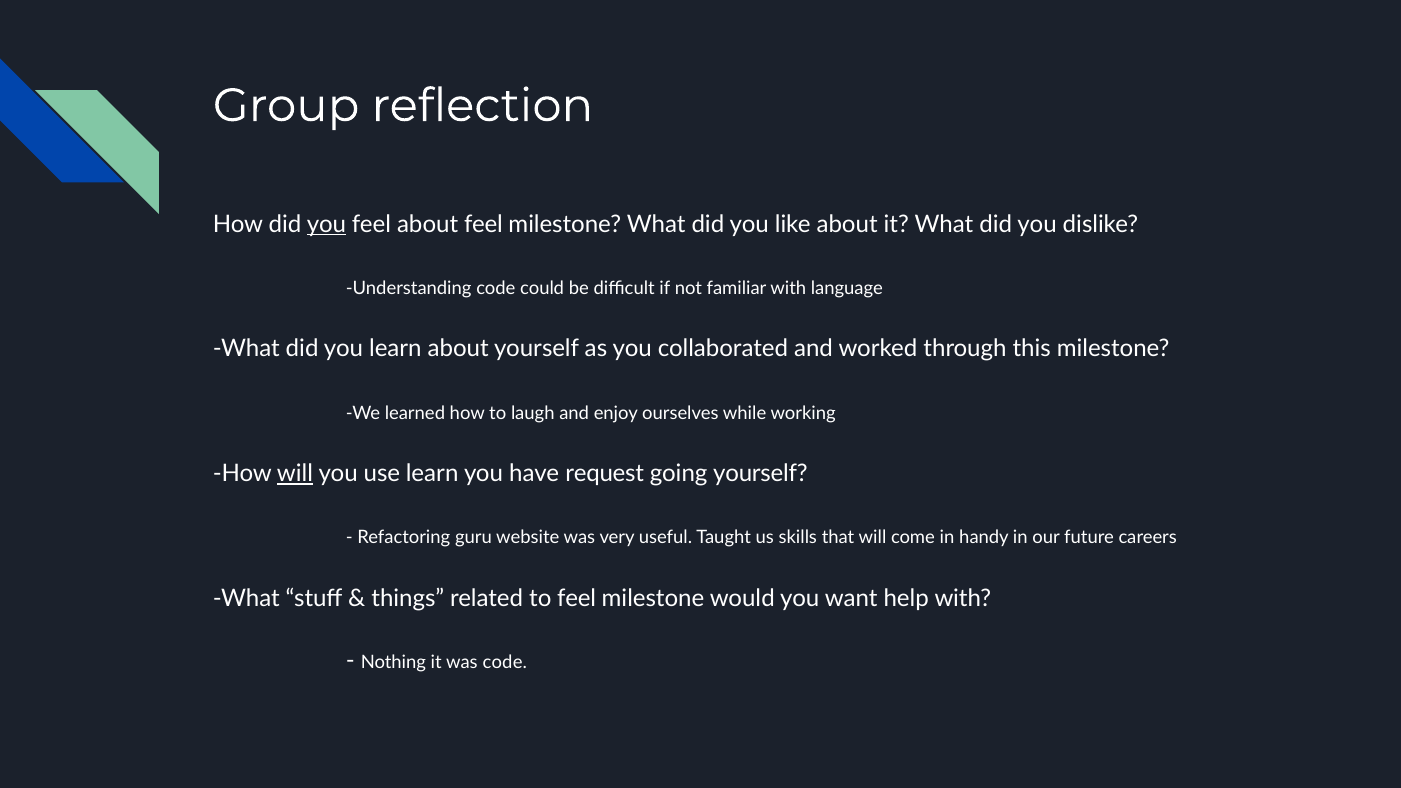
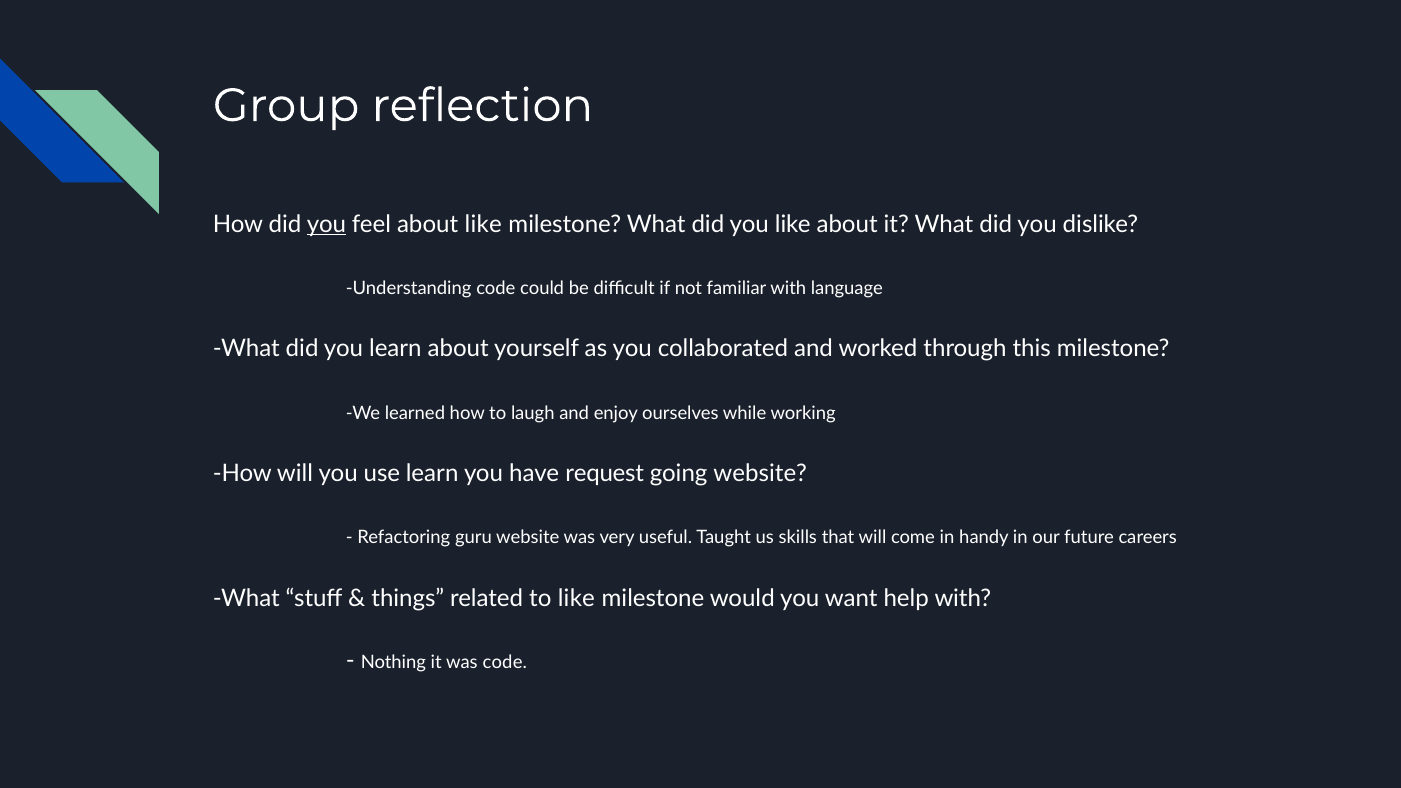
about feel: feel -> like
will at (295, 474) underline: present -> none
going yourself: yourself -> website
to feel: feel -> like
